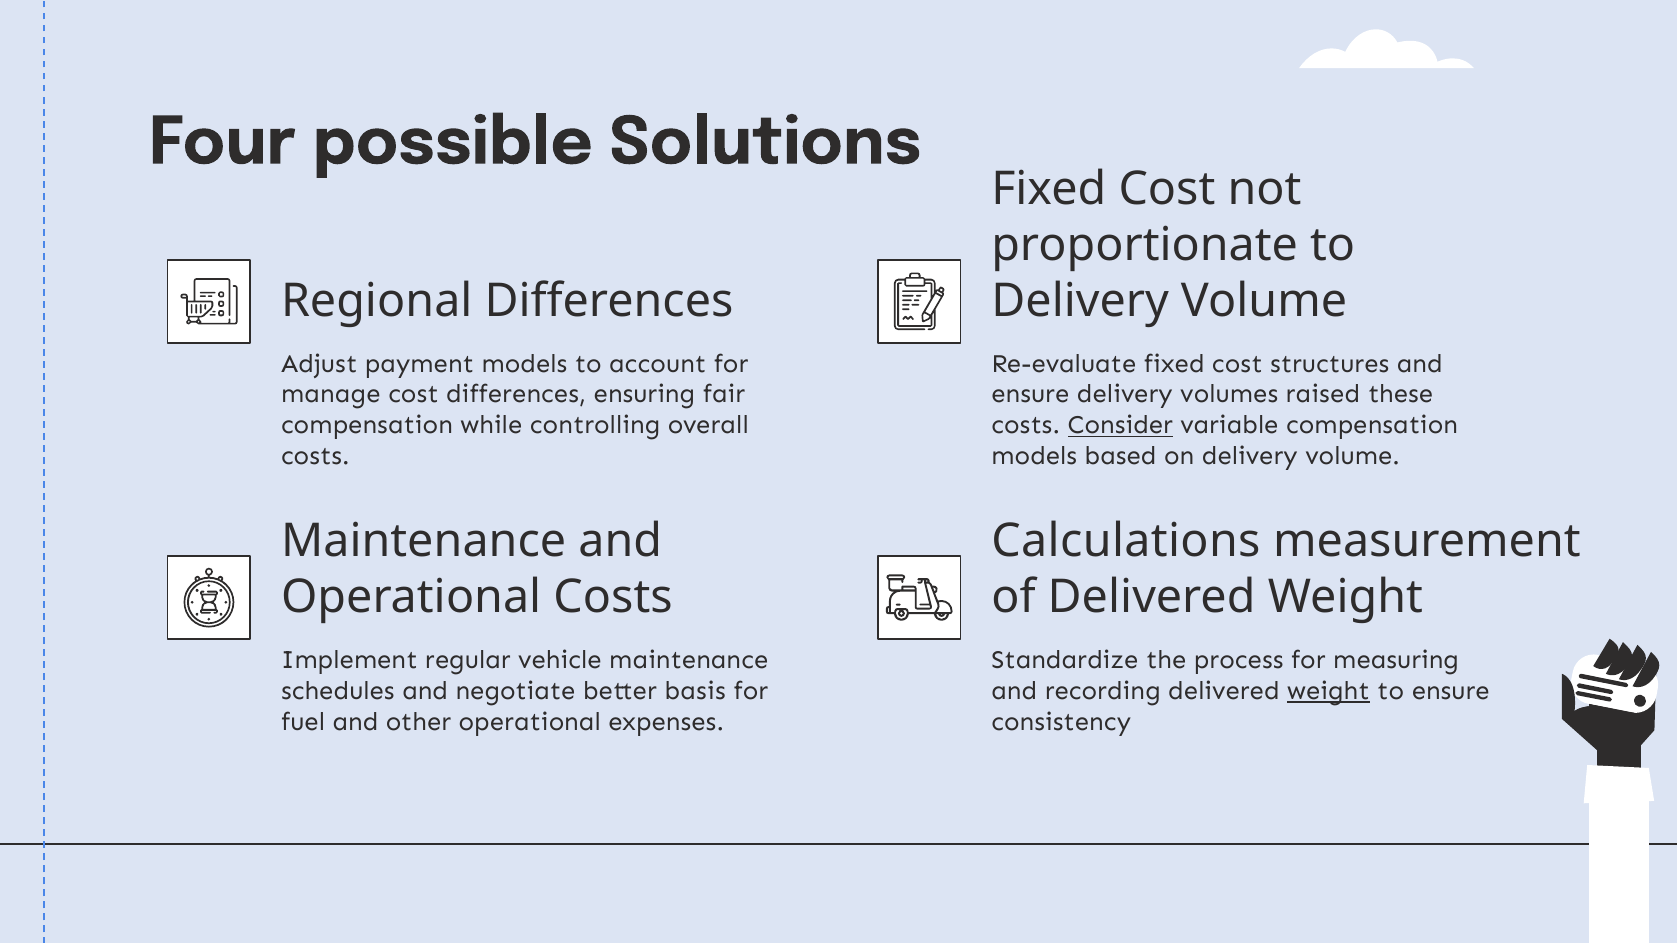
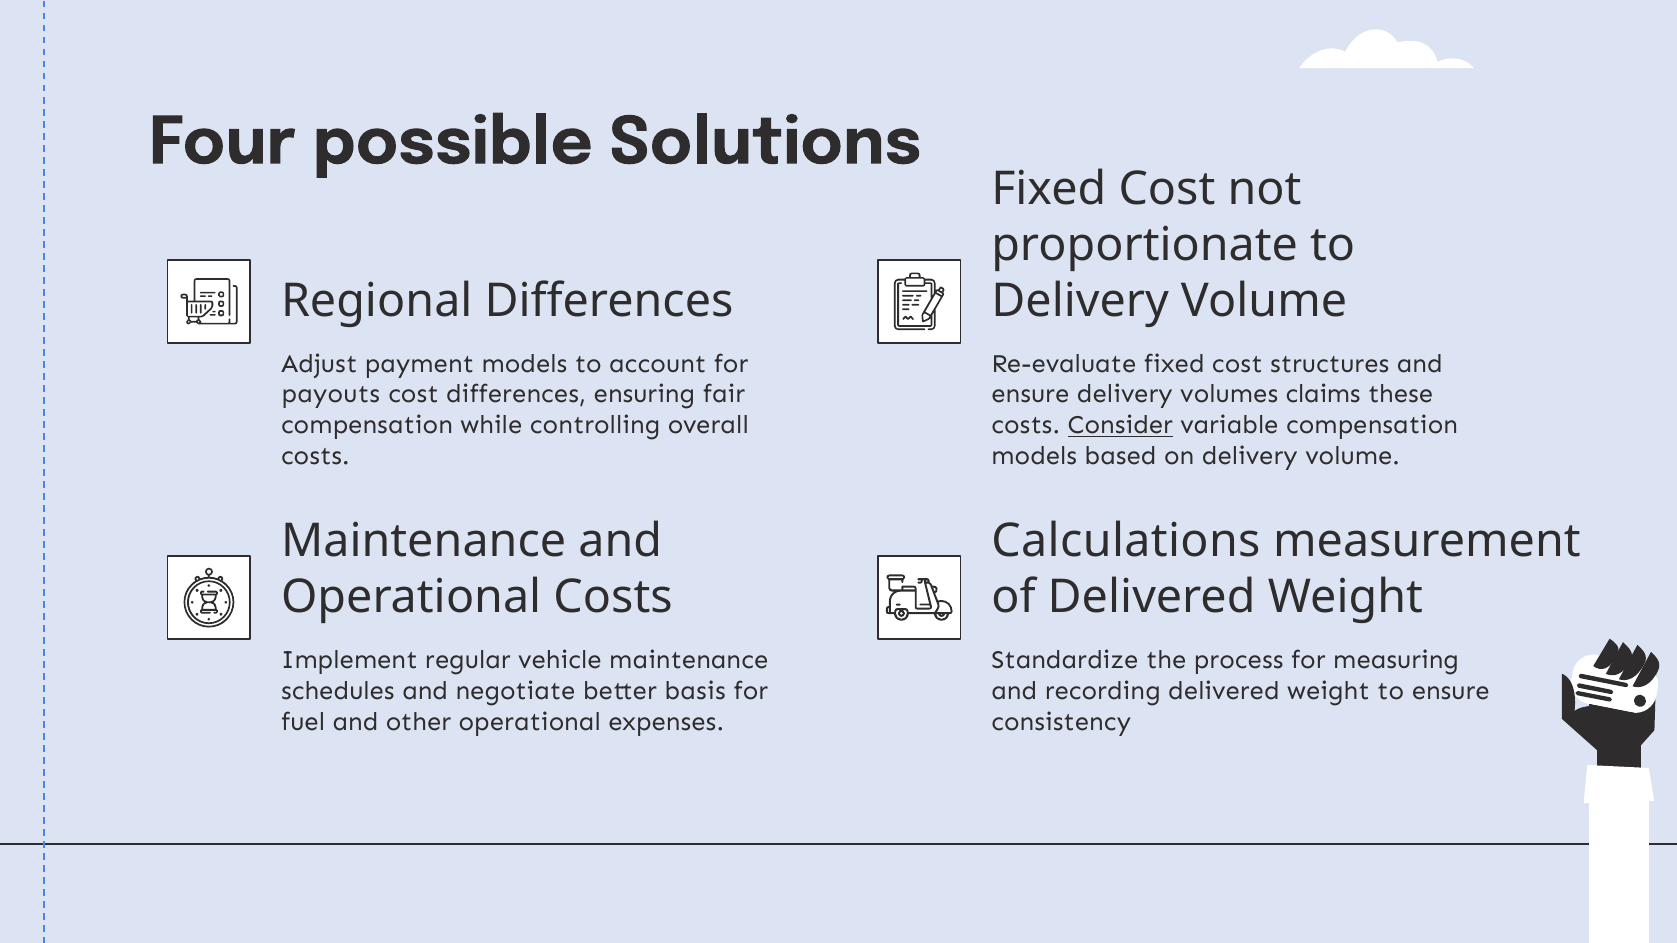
manage: manage -> payouts
raised: raised -> claims
weight at (1328, 691) underline: present -> none
